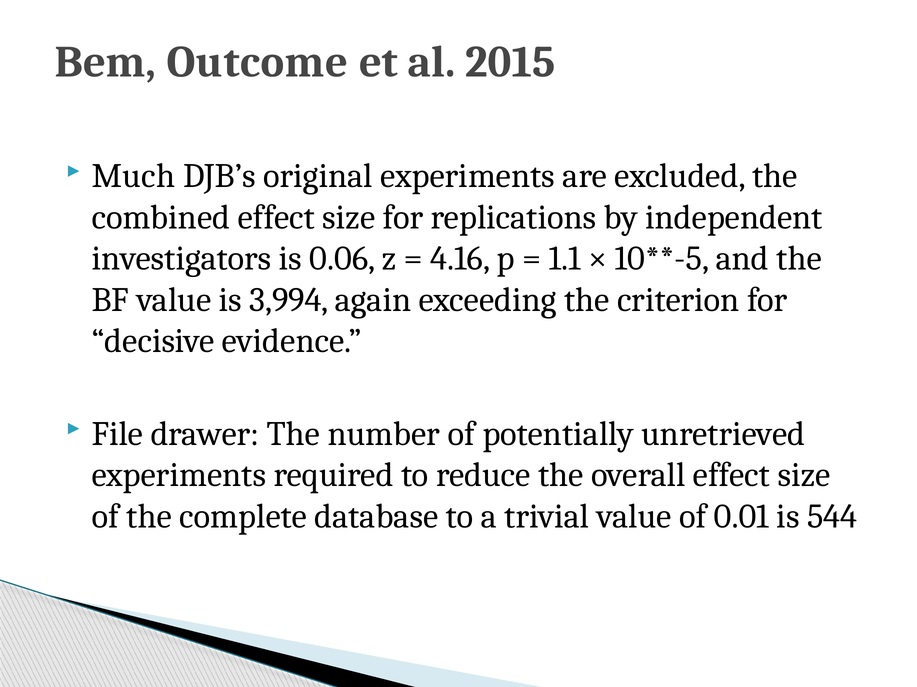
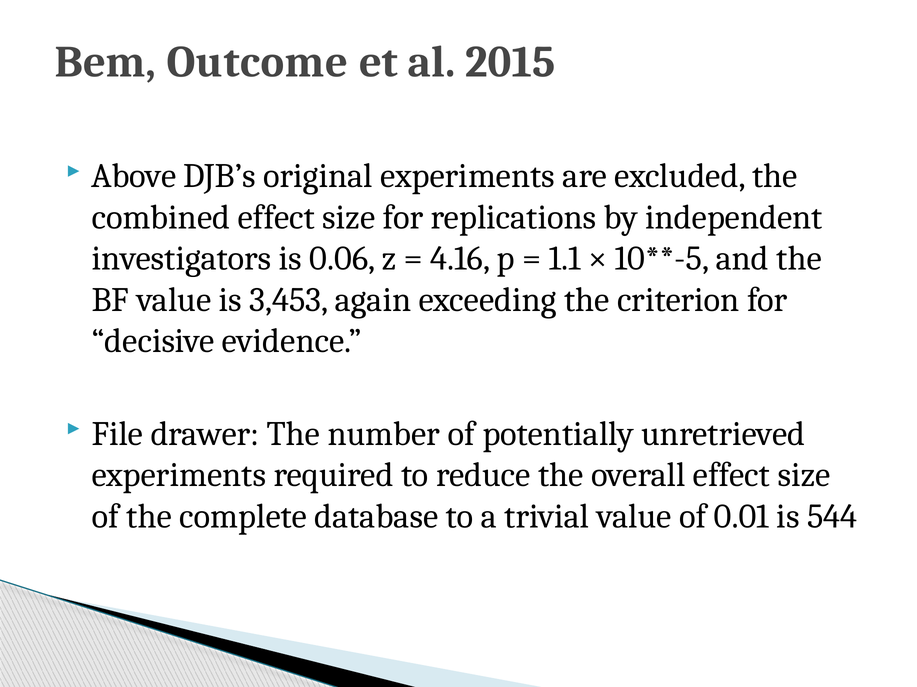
Much: Much -> Above
3,994: 3,994 -> 3,453
